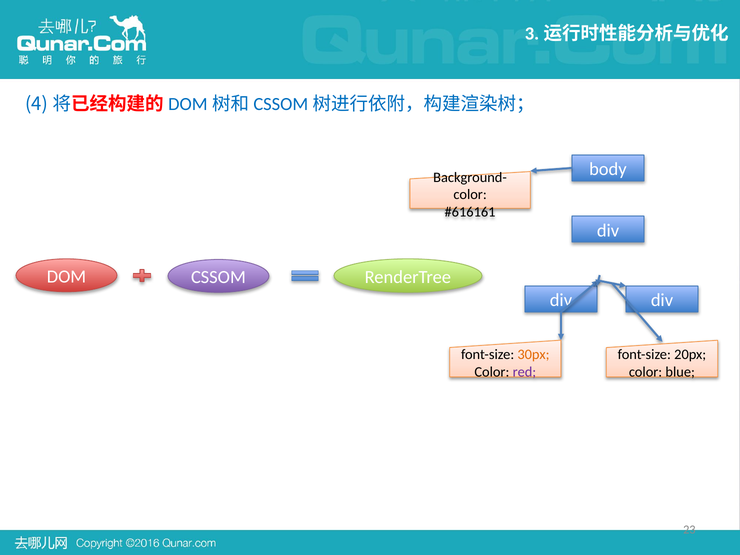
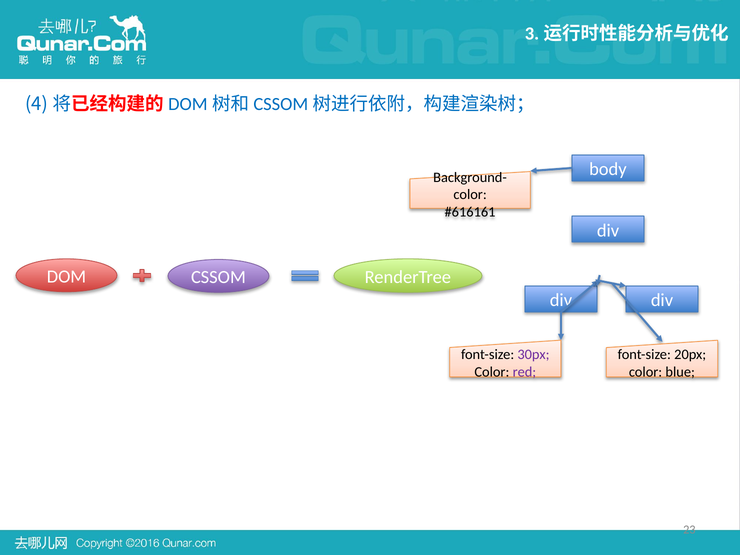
30px colour: orange -> purple
